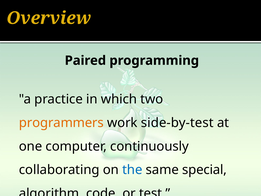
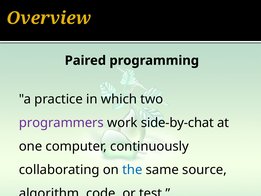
programmers colour: orange -> purple
side-by-test: side-by-test -> side-by-chat
special: special -> source
